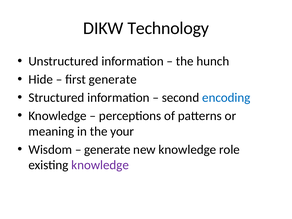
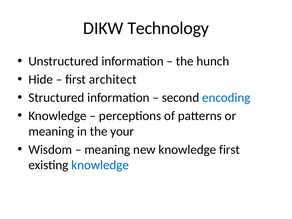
first generate: generate -> architect
generate at (107, 150): generate -> meaning
knowledge role: role -> first
knowledge at (100, 165) colour: purple -> blue
